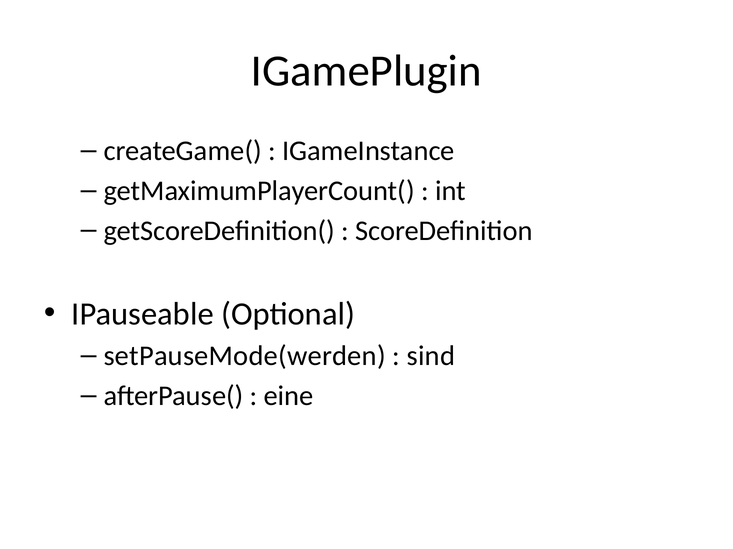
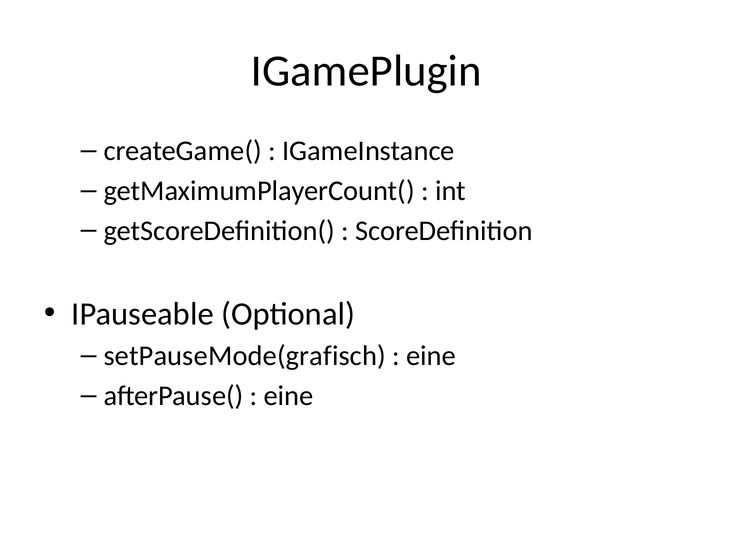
setPauseMode(werden: setPauseMode(werden -> setPauseMode(grafisch
sind at (431, 356): sind -> eine
